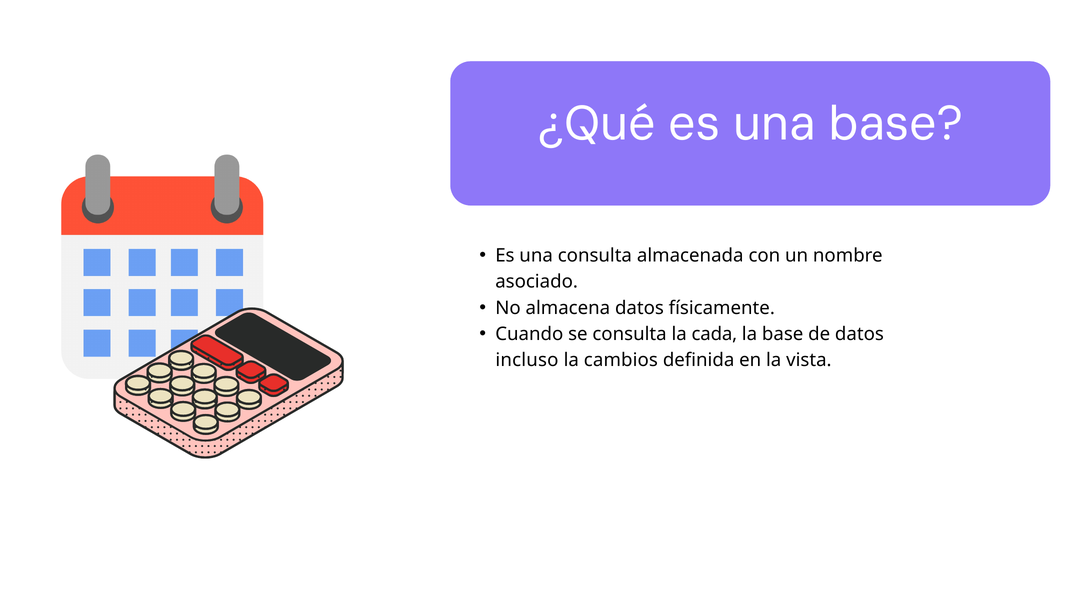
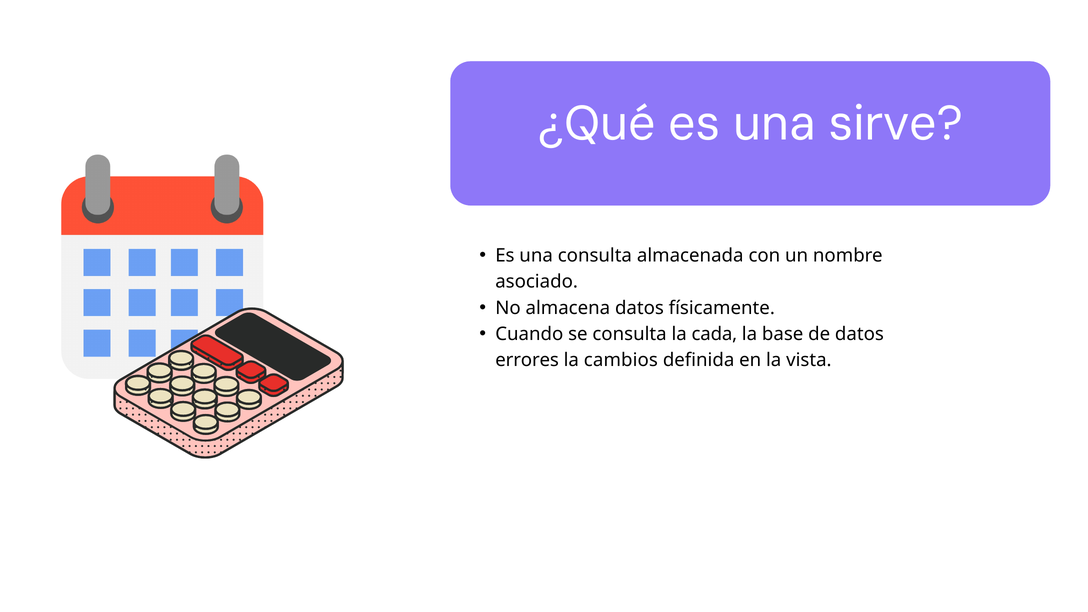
una base: base -> sirve
incluso: incluso -> errores
